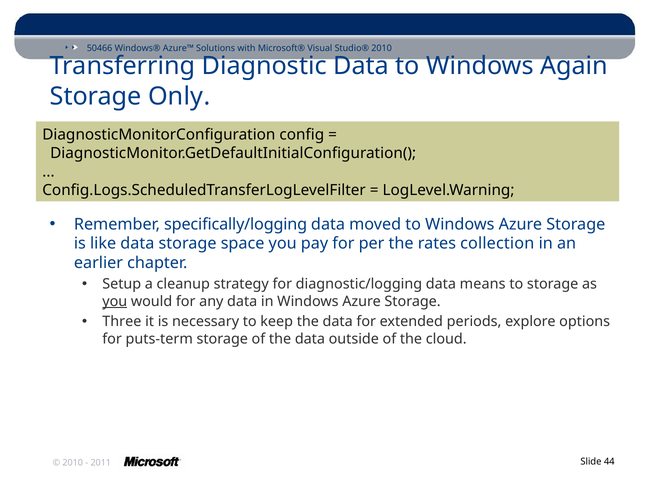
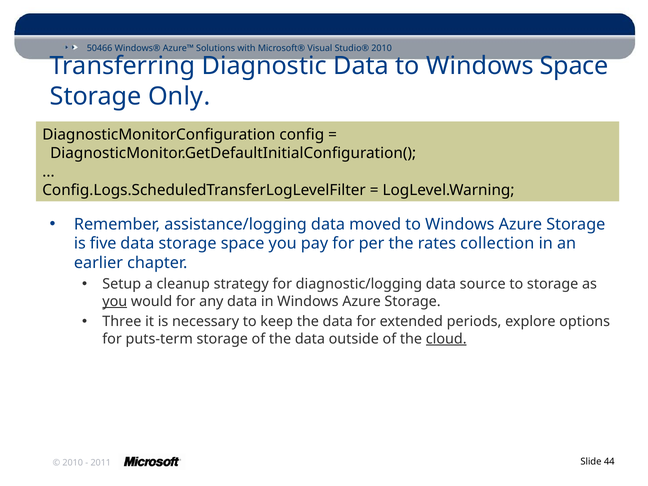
Windows Again: Again -> Space
specifically/logging: specifically/logging -> assistance/logging
like: like -> five
means: means -> source
cloud underline: none -> present
